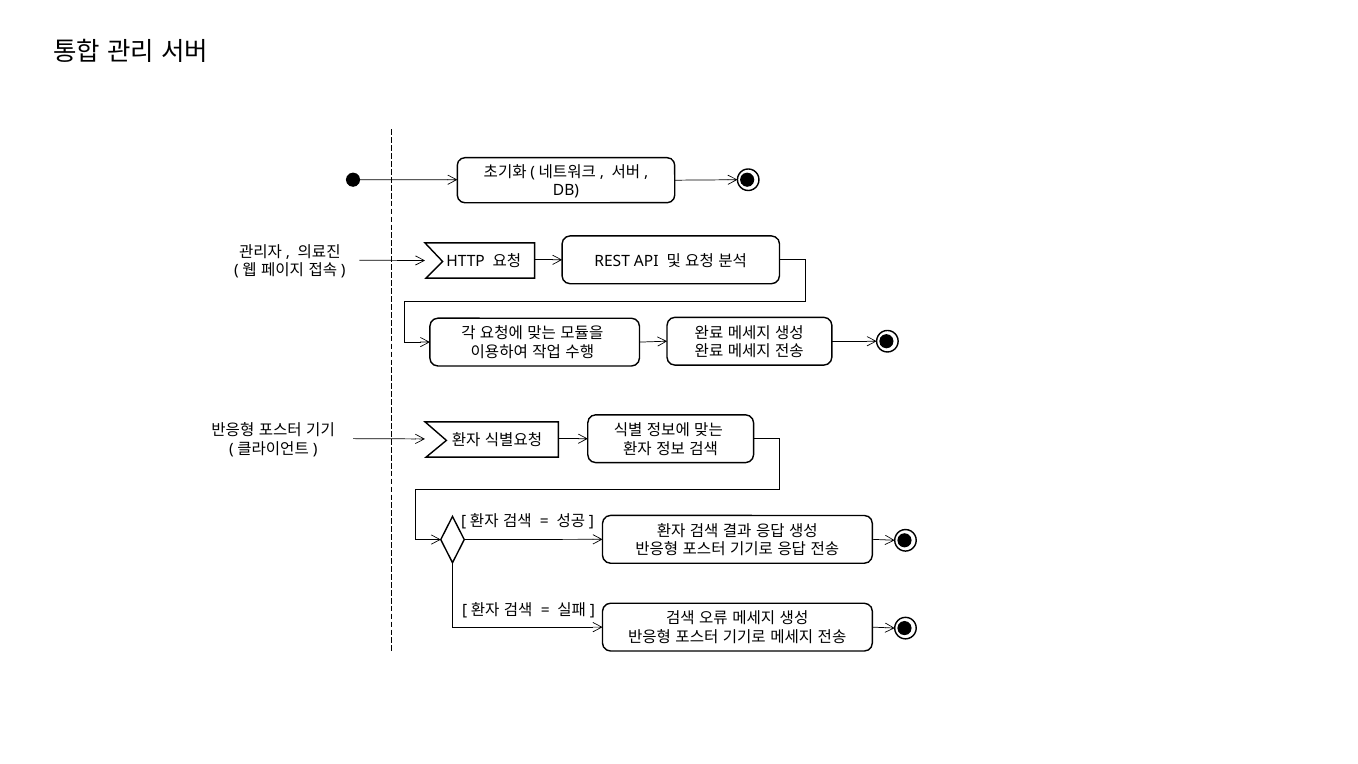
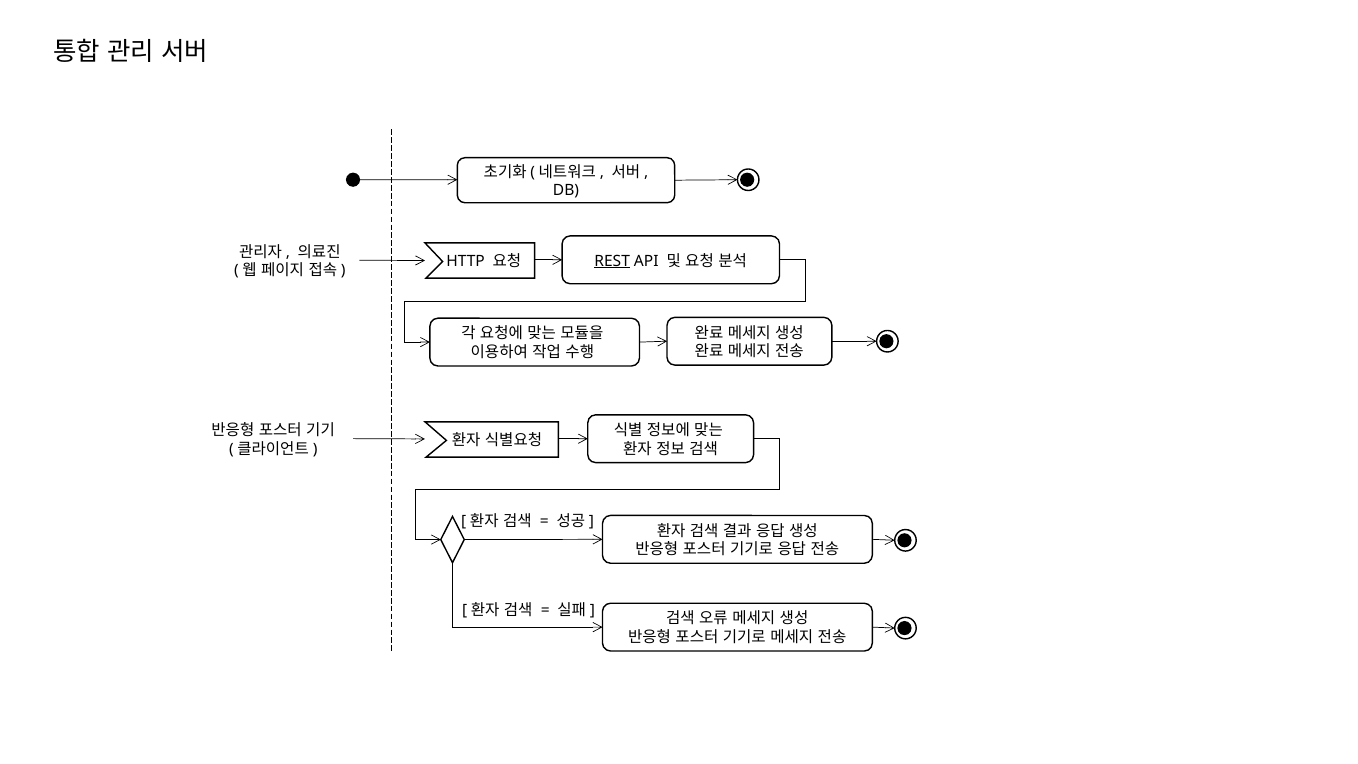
REST underline: none -> present
